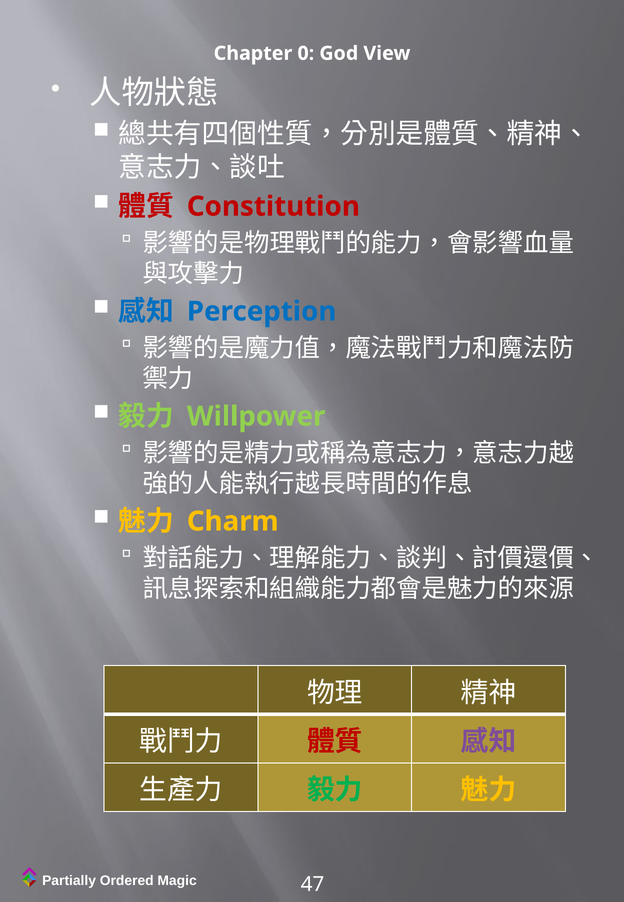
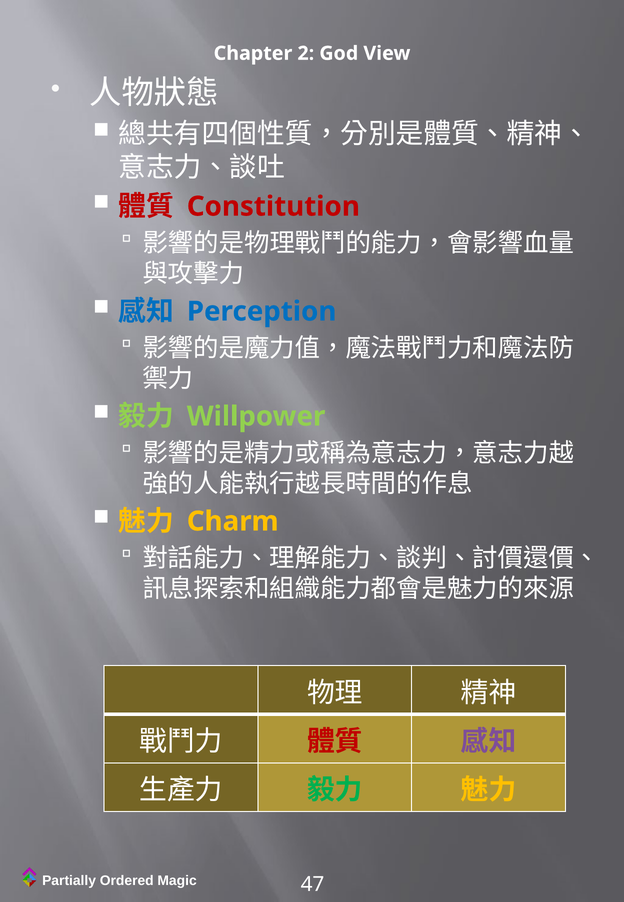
0: 0 -> 2
